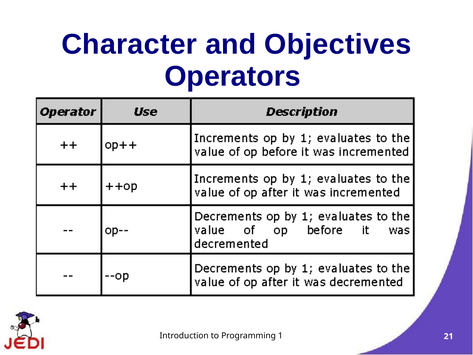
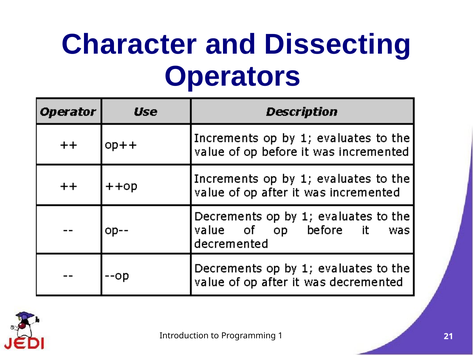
Objectives: Objectives -> Dissecting
